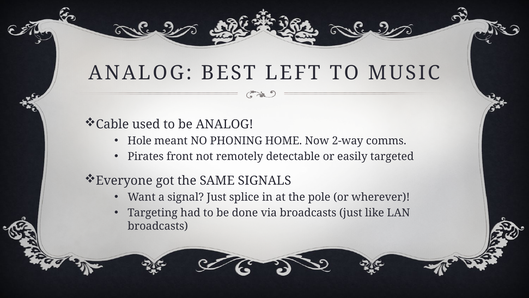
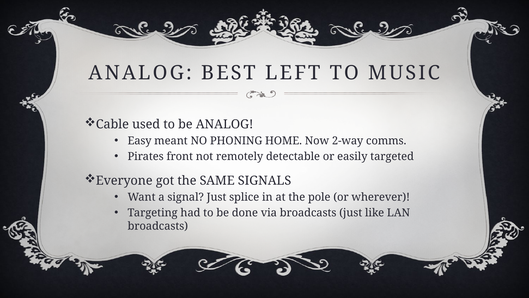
Hole: Hole -> Easy
